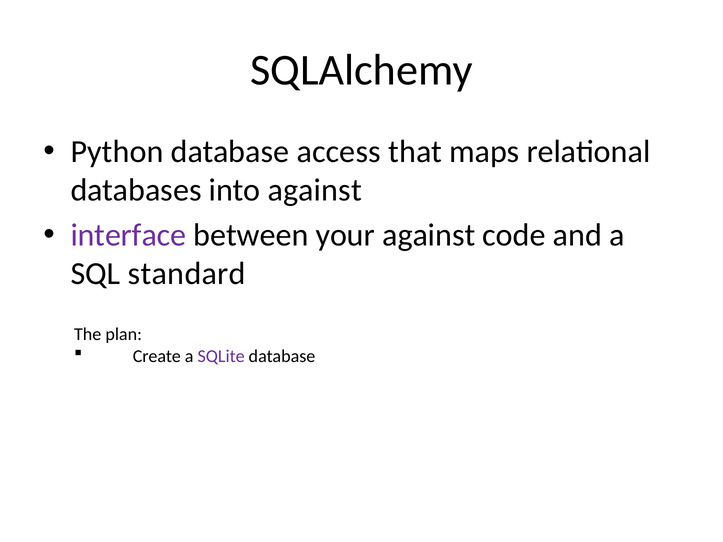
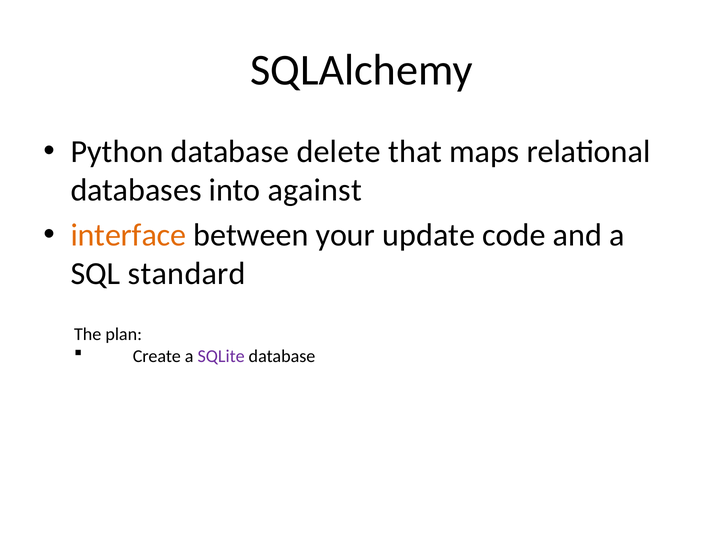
access: access -> delete
interface colour: purple -> orange
your against: against -> update
